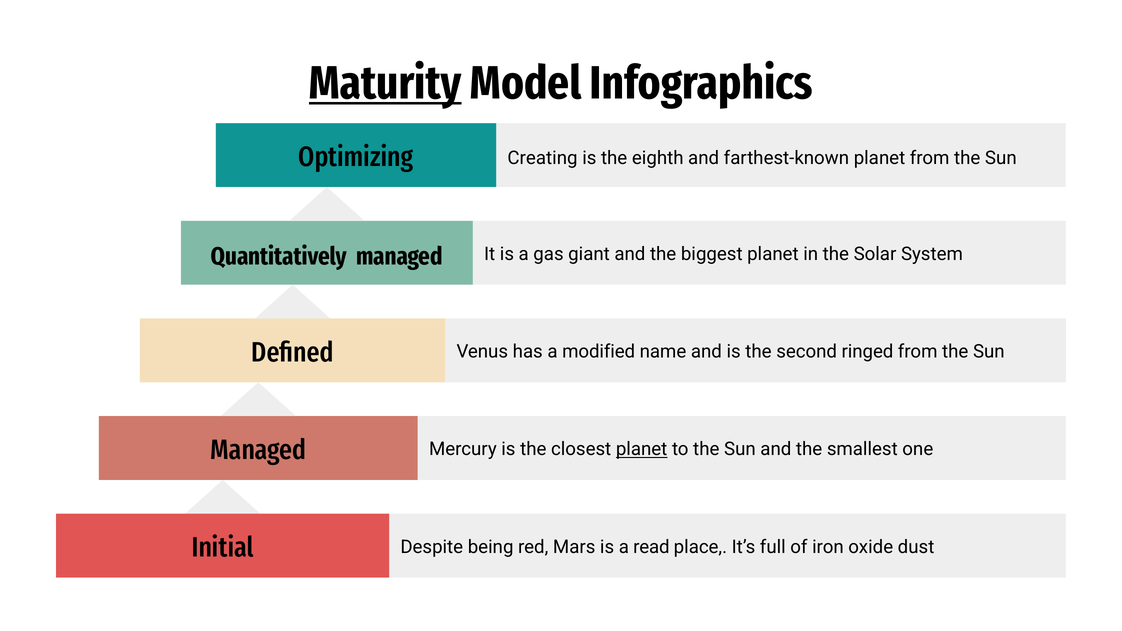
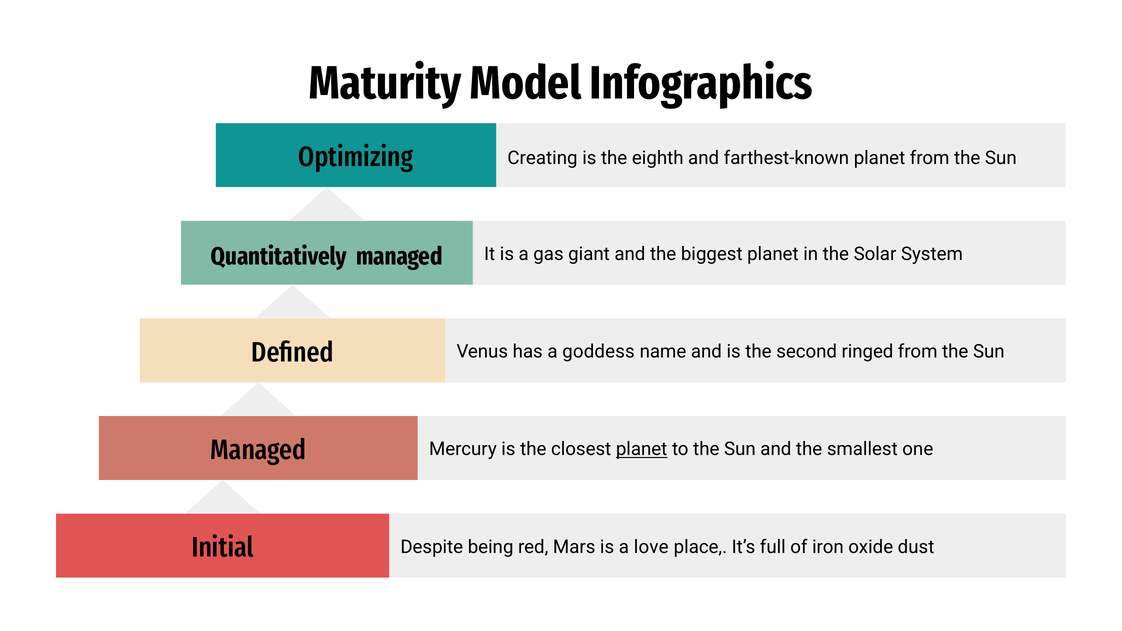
Maturity underline: present -> none
modified: modified -> goddess
read: read -> love
